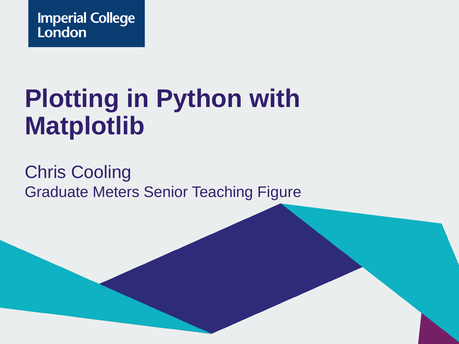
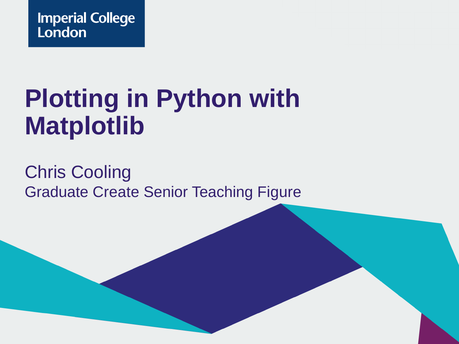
Meters: Meters -> Create
